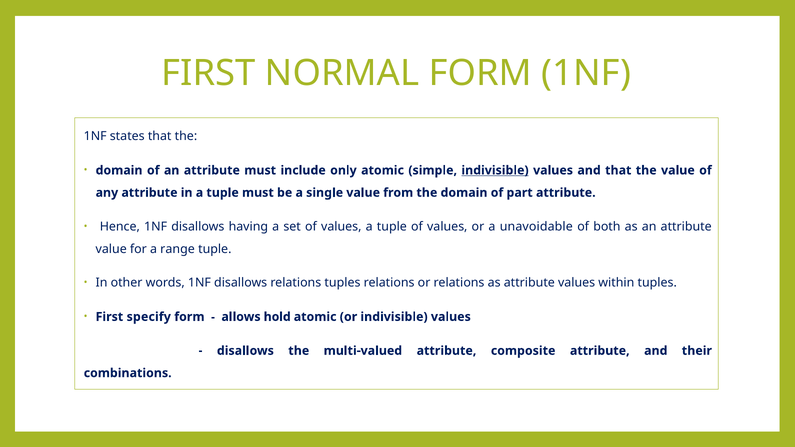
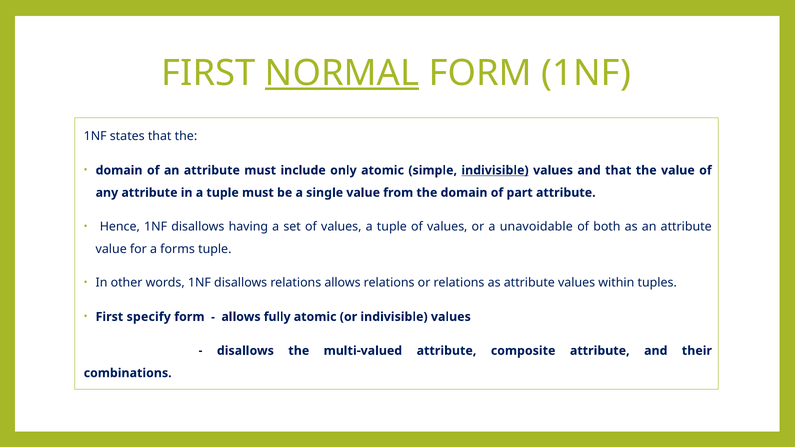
NORMAL underline: none -> present
range: range -> forms
relations tuples: tuples -> allows
hold: hold -> fully
